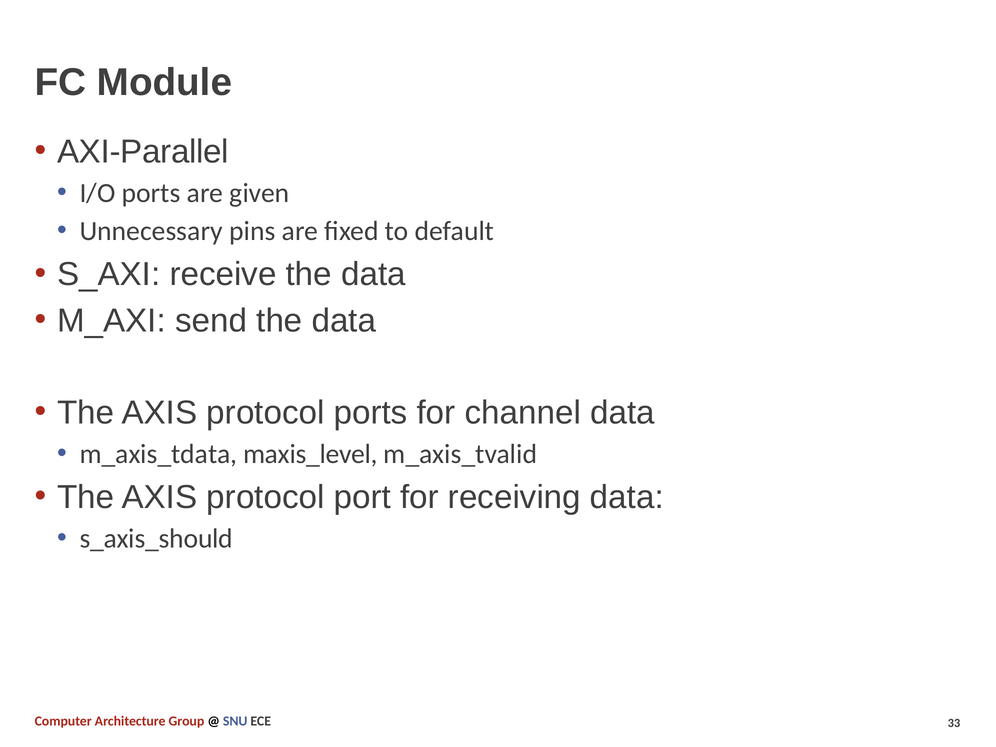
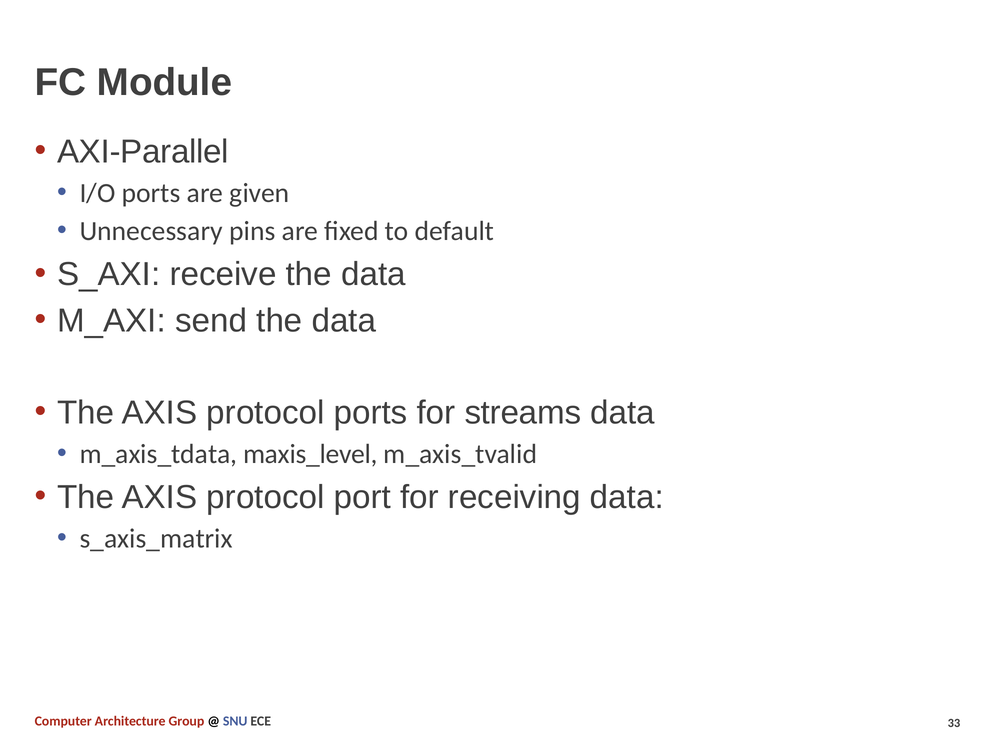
channel: channel -> streams
s_axis_should: s_axis_should -> s_axis_matrix
